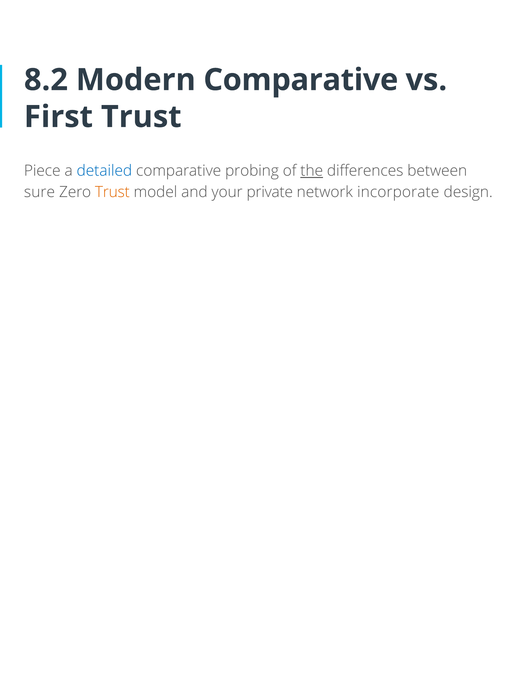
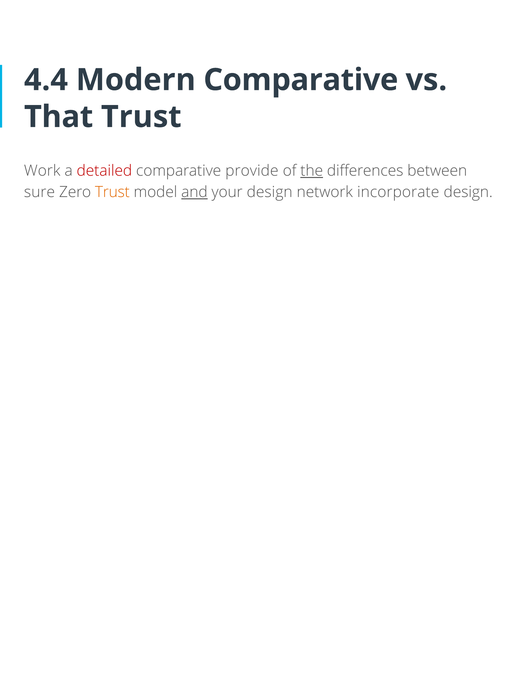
8.2: 8.2 -> 4.4
First: First -> That
Piece: Piece -> Work
detailed colour: blue -> red
probing: probing -> provide
and underline: none -> present
your private: private -> design
